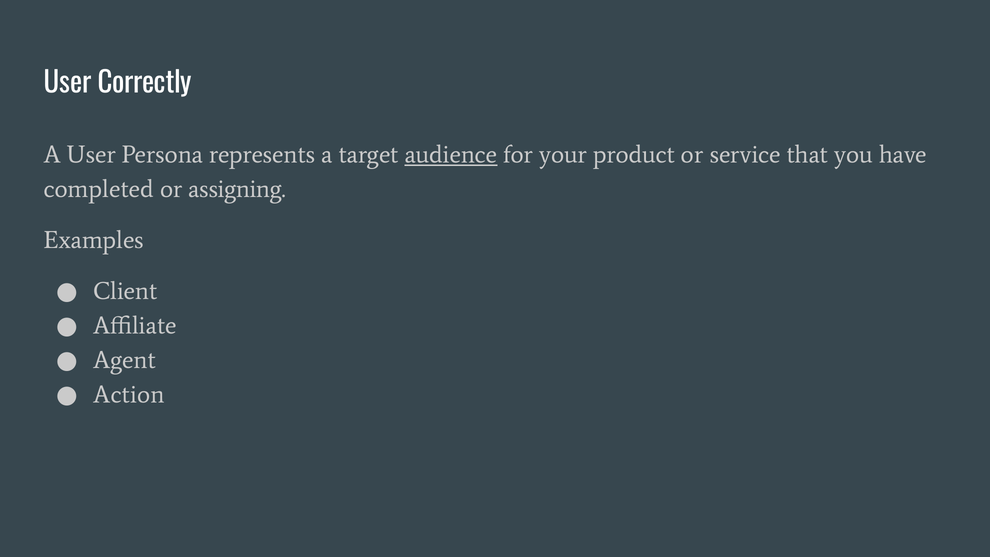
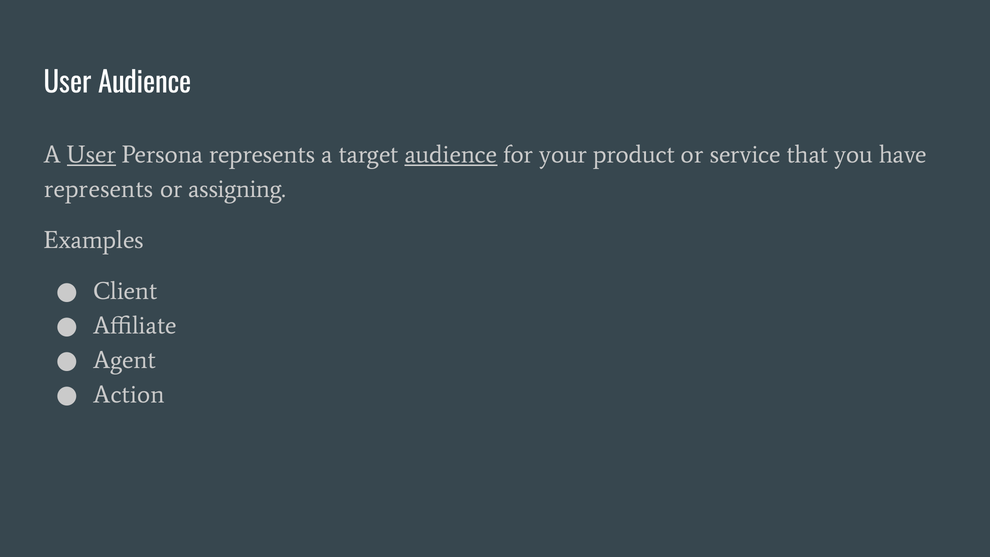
User Correctly: Correctly -> Audience
User at (91, 155) underline: none -> present
completed at (99, 189): completed -> represents
